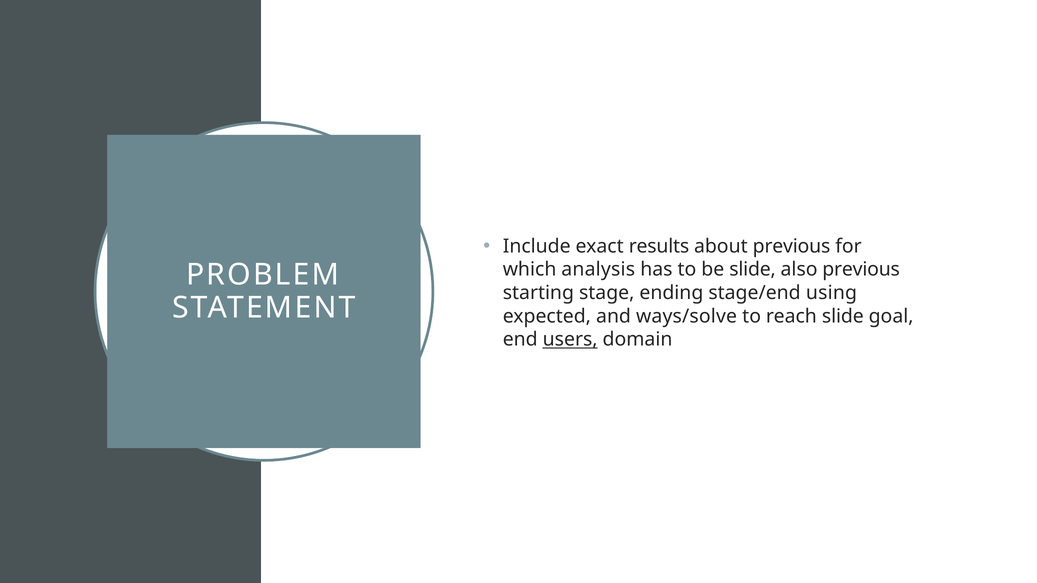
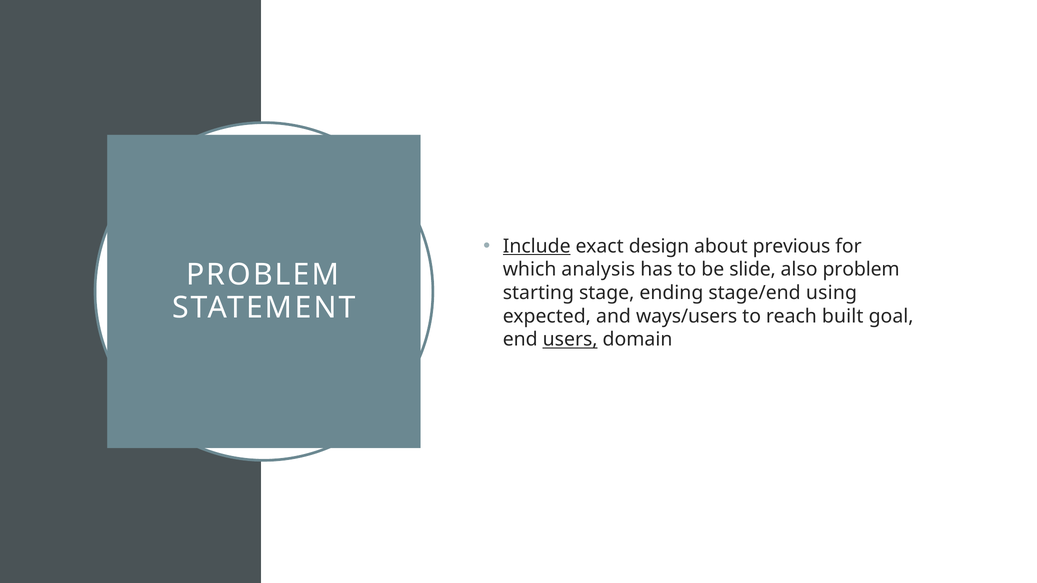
Include underline: none -> present
results: results -> design
also previous: previous -> problem
ways/solve: ways/solve -> ways/users
reach slide: slide -> built
